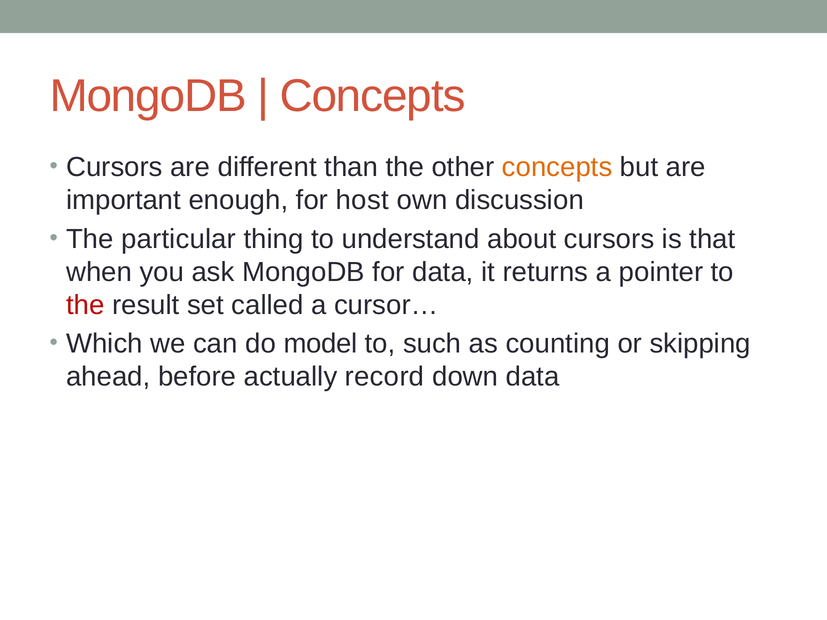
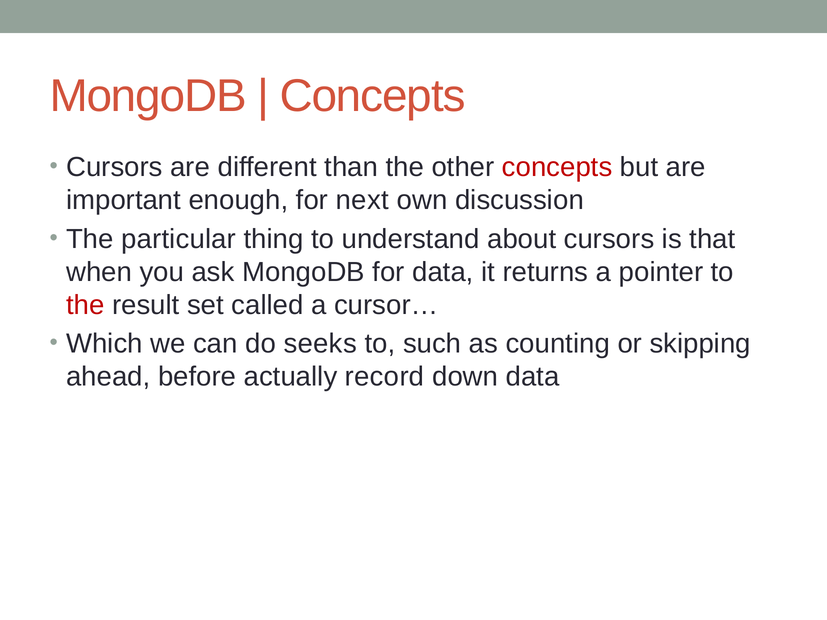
concepts at (557, 167) colour: orange -> red
host: host -> next
model: model -> seeks
